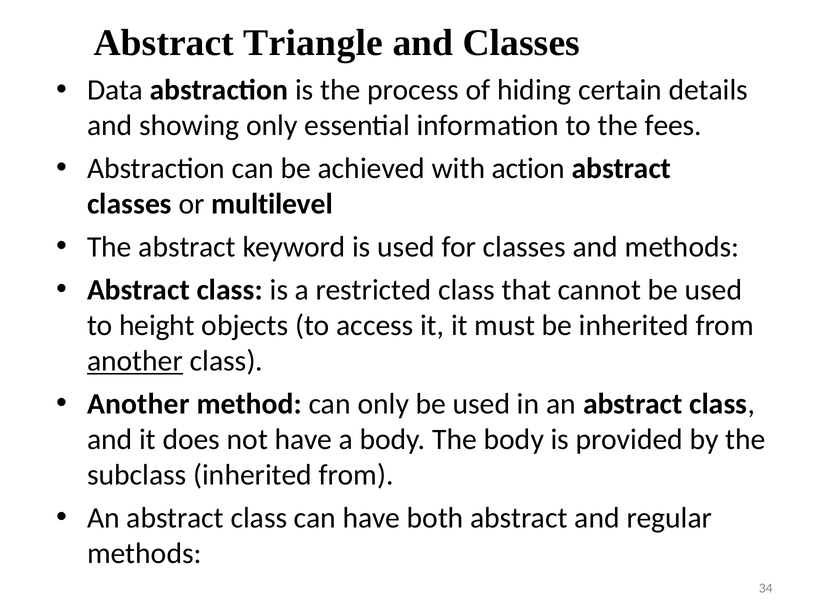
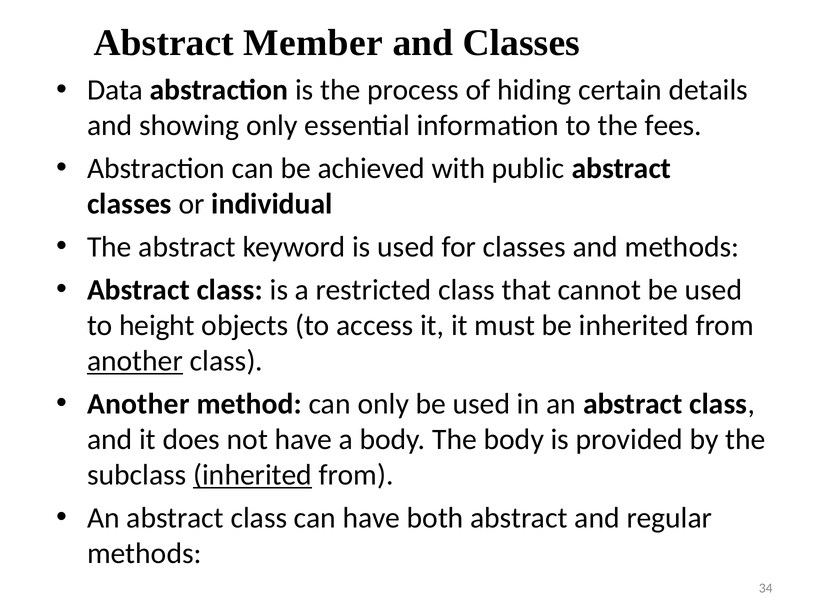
Triangle: Triangle -> Member
action: action -> public
multilevel: multilevel -> individual
inherited at (253, 475) underline: none -> present
